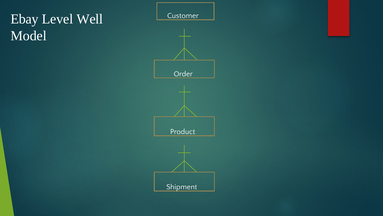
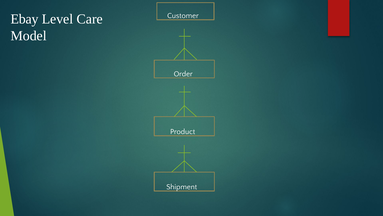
Well: Well -> Care
